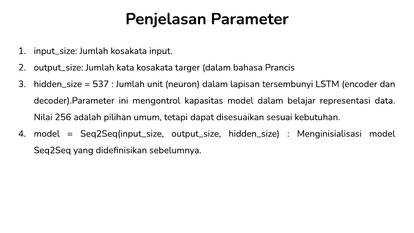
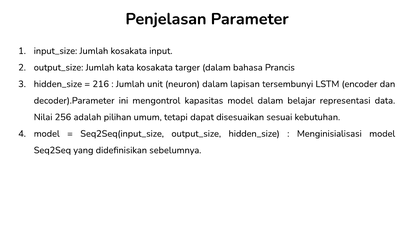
537: 537 -> 216
